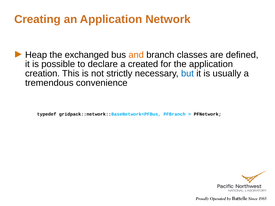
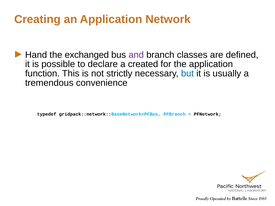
Heap: Heap -> Hand
and colour: orange -> purple
creation: creation -> function
